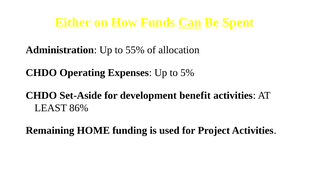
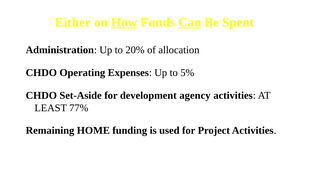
How underline: none -> present
55%: 55% -> 20%
benefit: benefit -> agency
86%: 86% -> 77%
